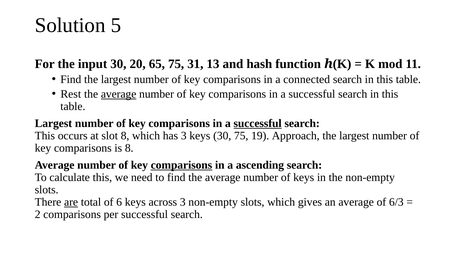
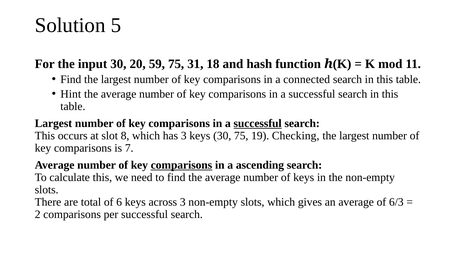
65: 65 -> 59
13: 13 -> 18
Rest: Rest -> Hint
average at (119, 94) underline: present -> none
Approach: Approach -> Checking
is 8: 8 -> 7
are underline: present -> none
